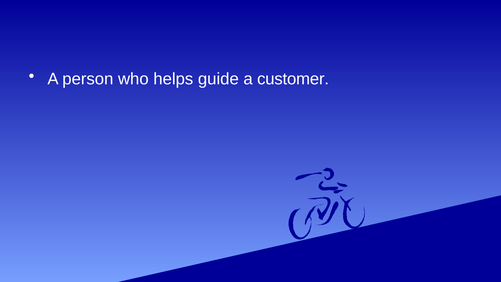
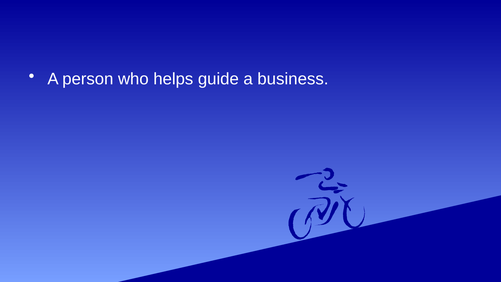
customer: customer -> business
